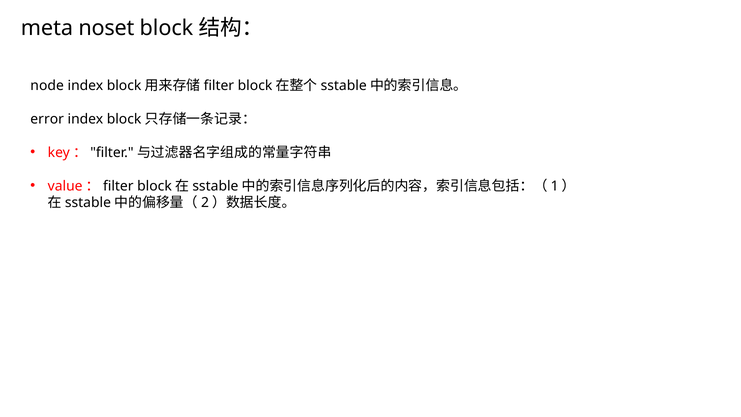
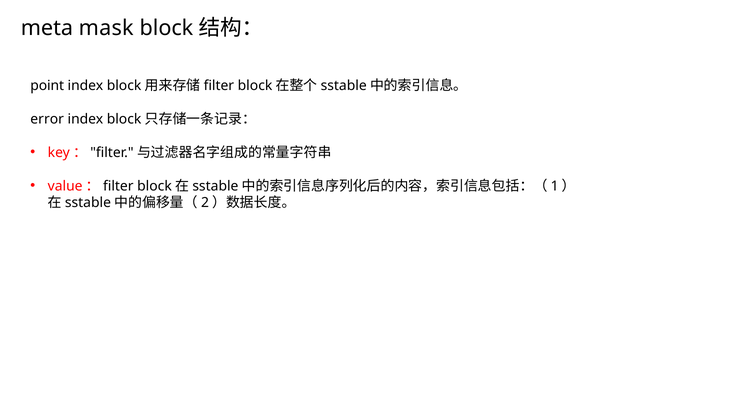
noset: noset -> mask
node: node -> point
